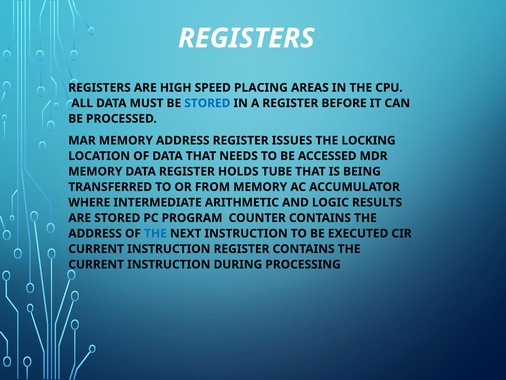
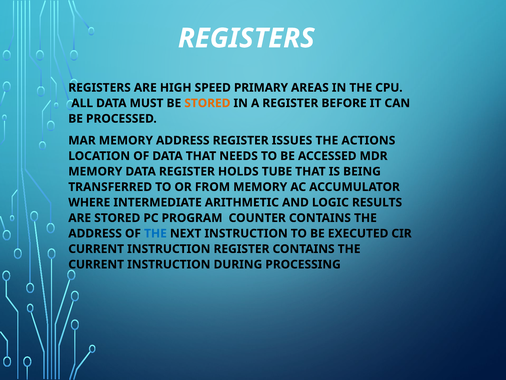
PLACING: PLACING -> PRIMARY
STORED at (207, 103) colour: blue -> orange
LOCKING: LOCKING -> ACTIONS
